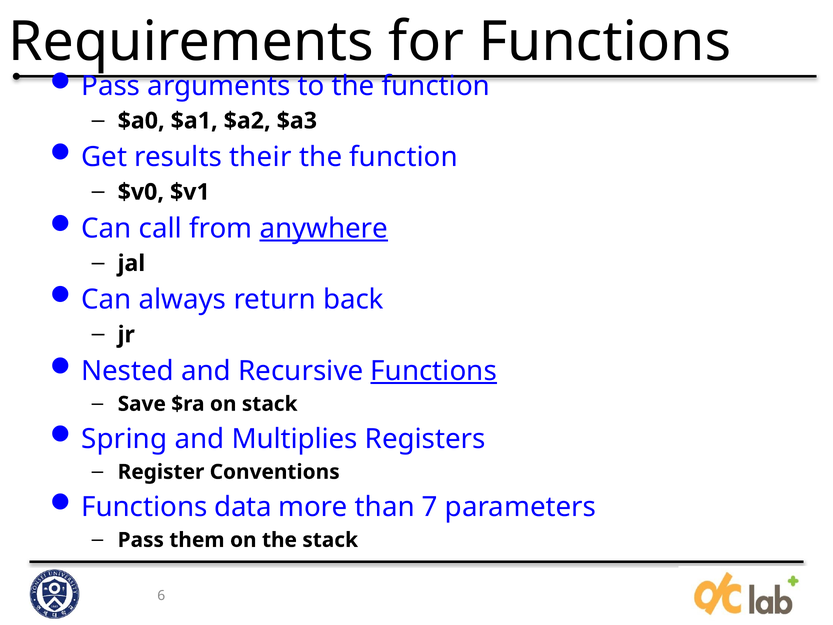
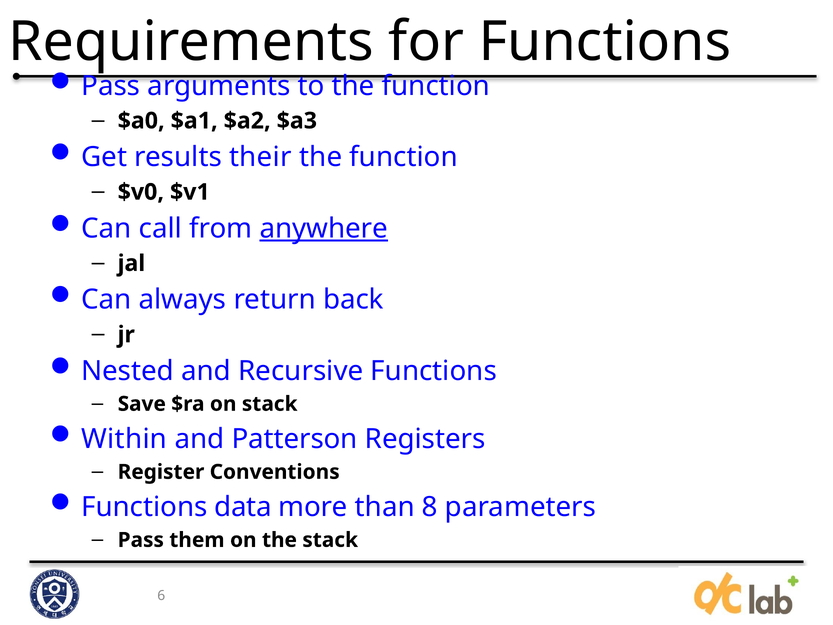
Functions at (434, 371) underline: present -> none
Spring: Spring -> Within
Multiplies: Multiplies -> Patterson
7: 7 -> 8
